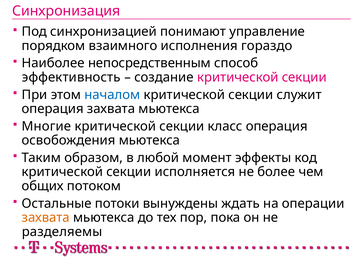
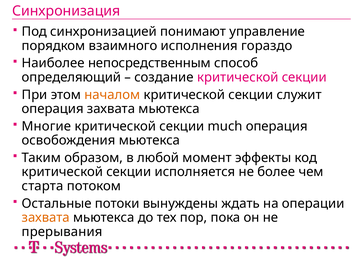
эффективность: эффективность -> определяющий
началом colour: blue -> orange
класс: класс -> much
общих: общих -> старта
разделяемы: разделяемы -> прерывания
